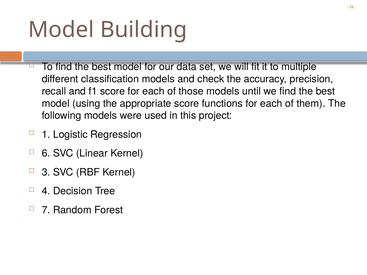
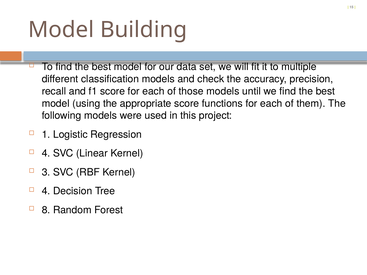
6 at (46, 153): 6 -> 4
7: 7 -> 8
